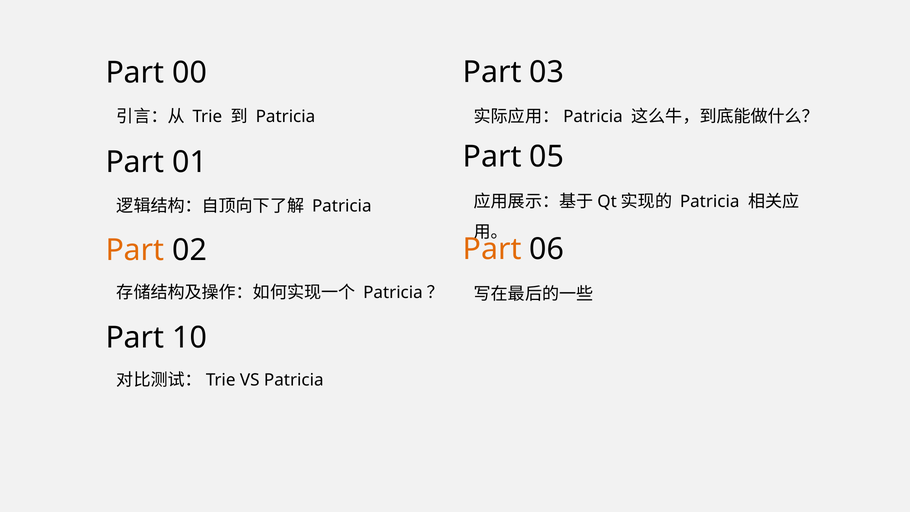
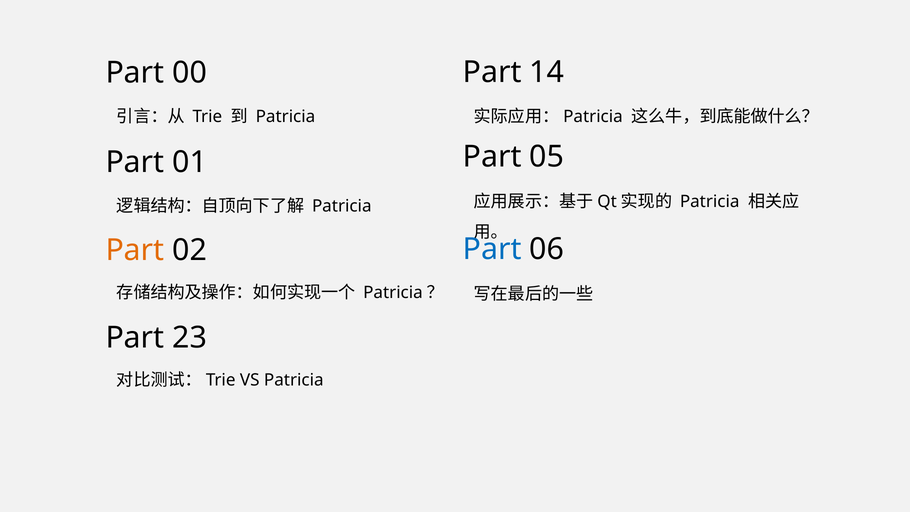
03: 03 -> 14
Part at (492, 249) colour: orange -> blue
10: 10 -> 23
